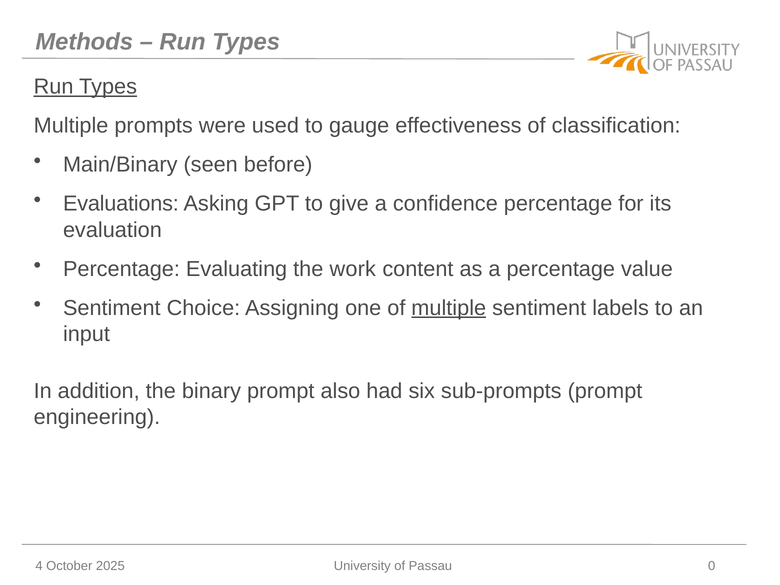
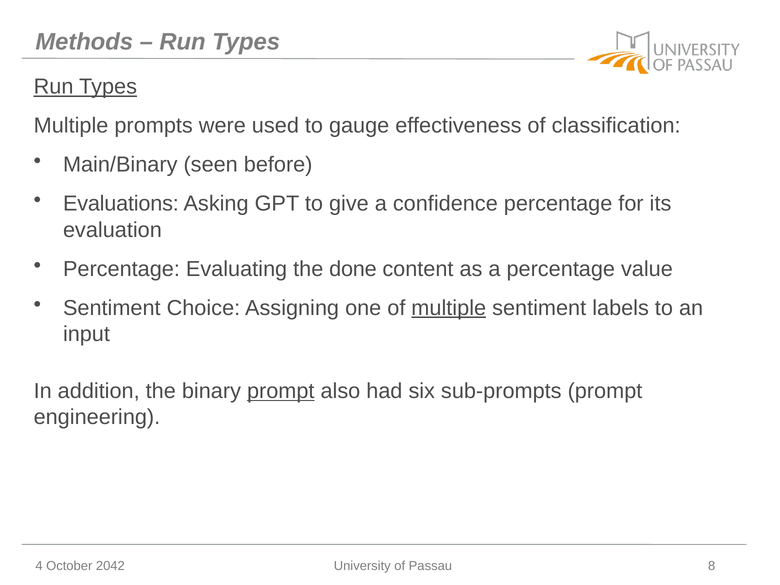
work: work -> done
prompt at (281, 391) underline: none -> present
2025: 2025 -> 2042
0: 0 -> 8
